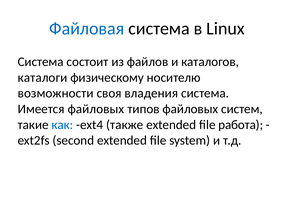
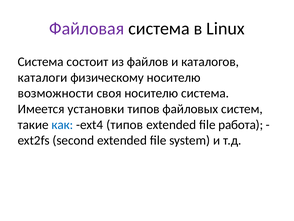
Файловая colour: blue -> purple
своя владения: владения -> носителю
Имеется файловых: файловых -> установки
ext4 также: также -> типов
